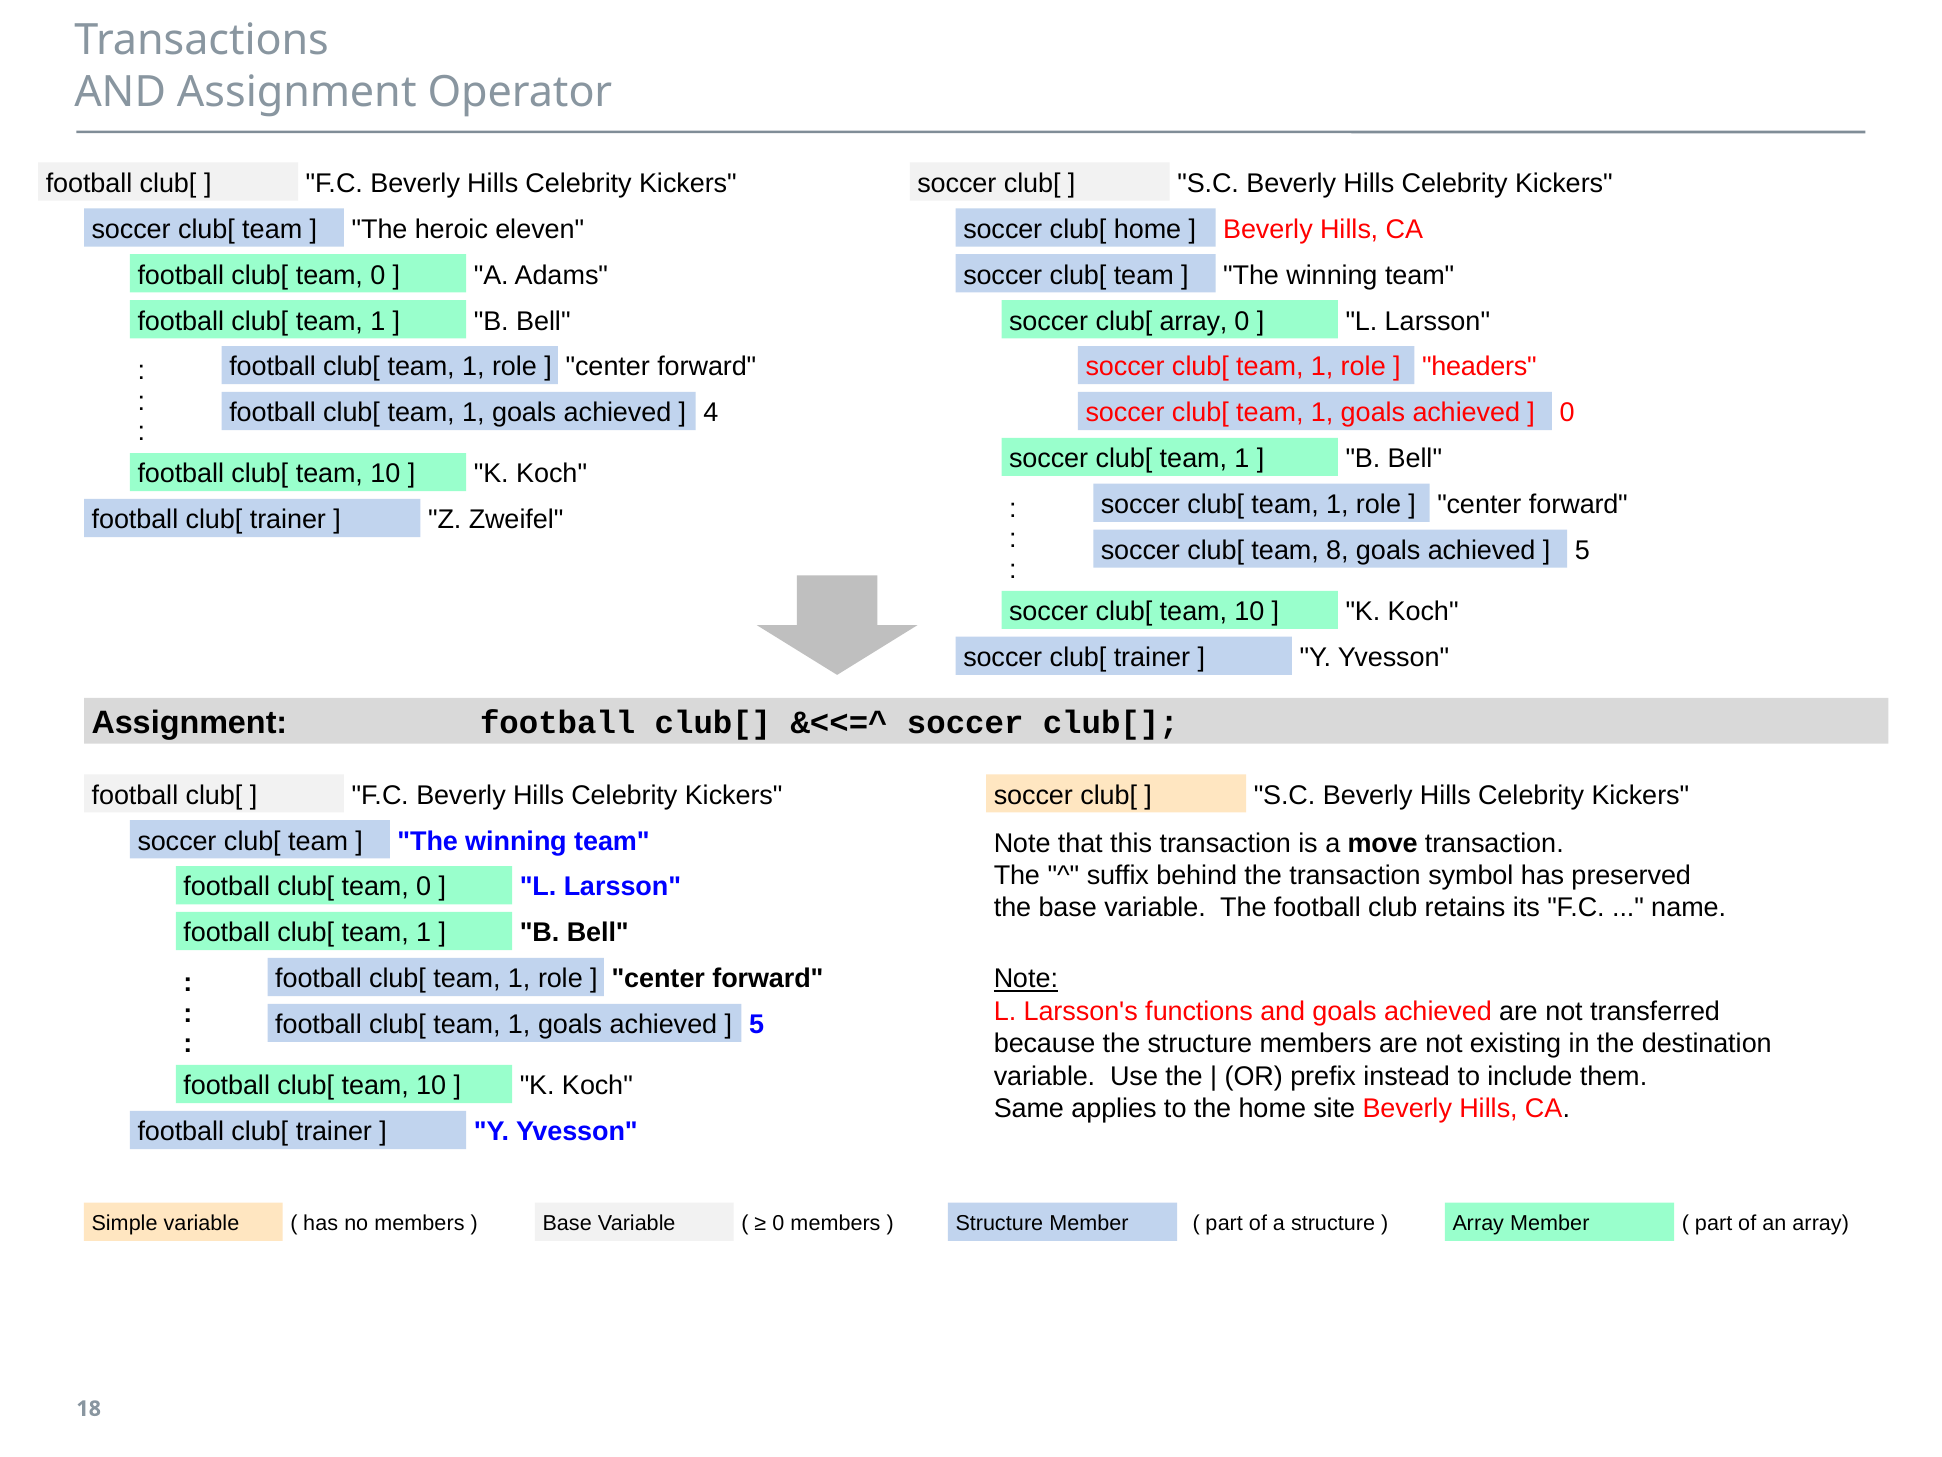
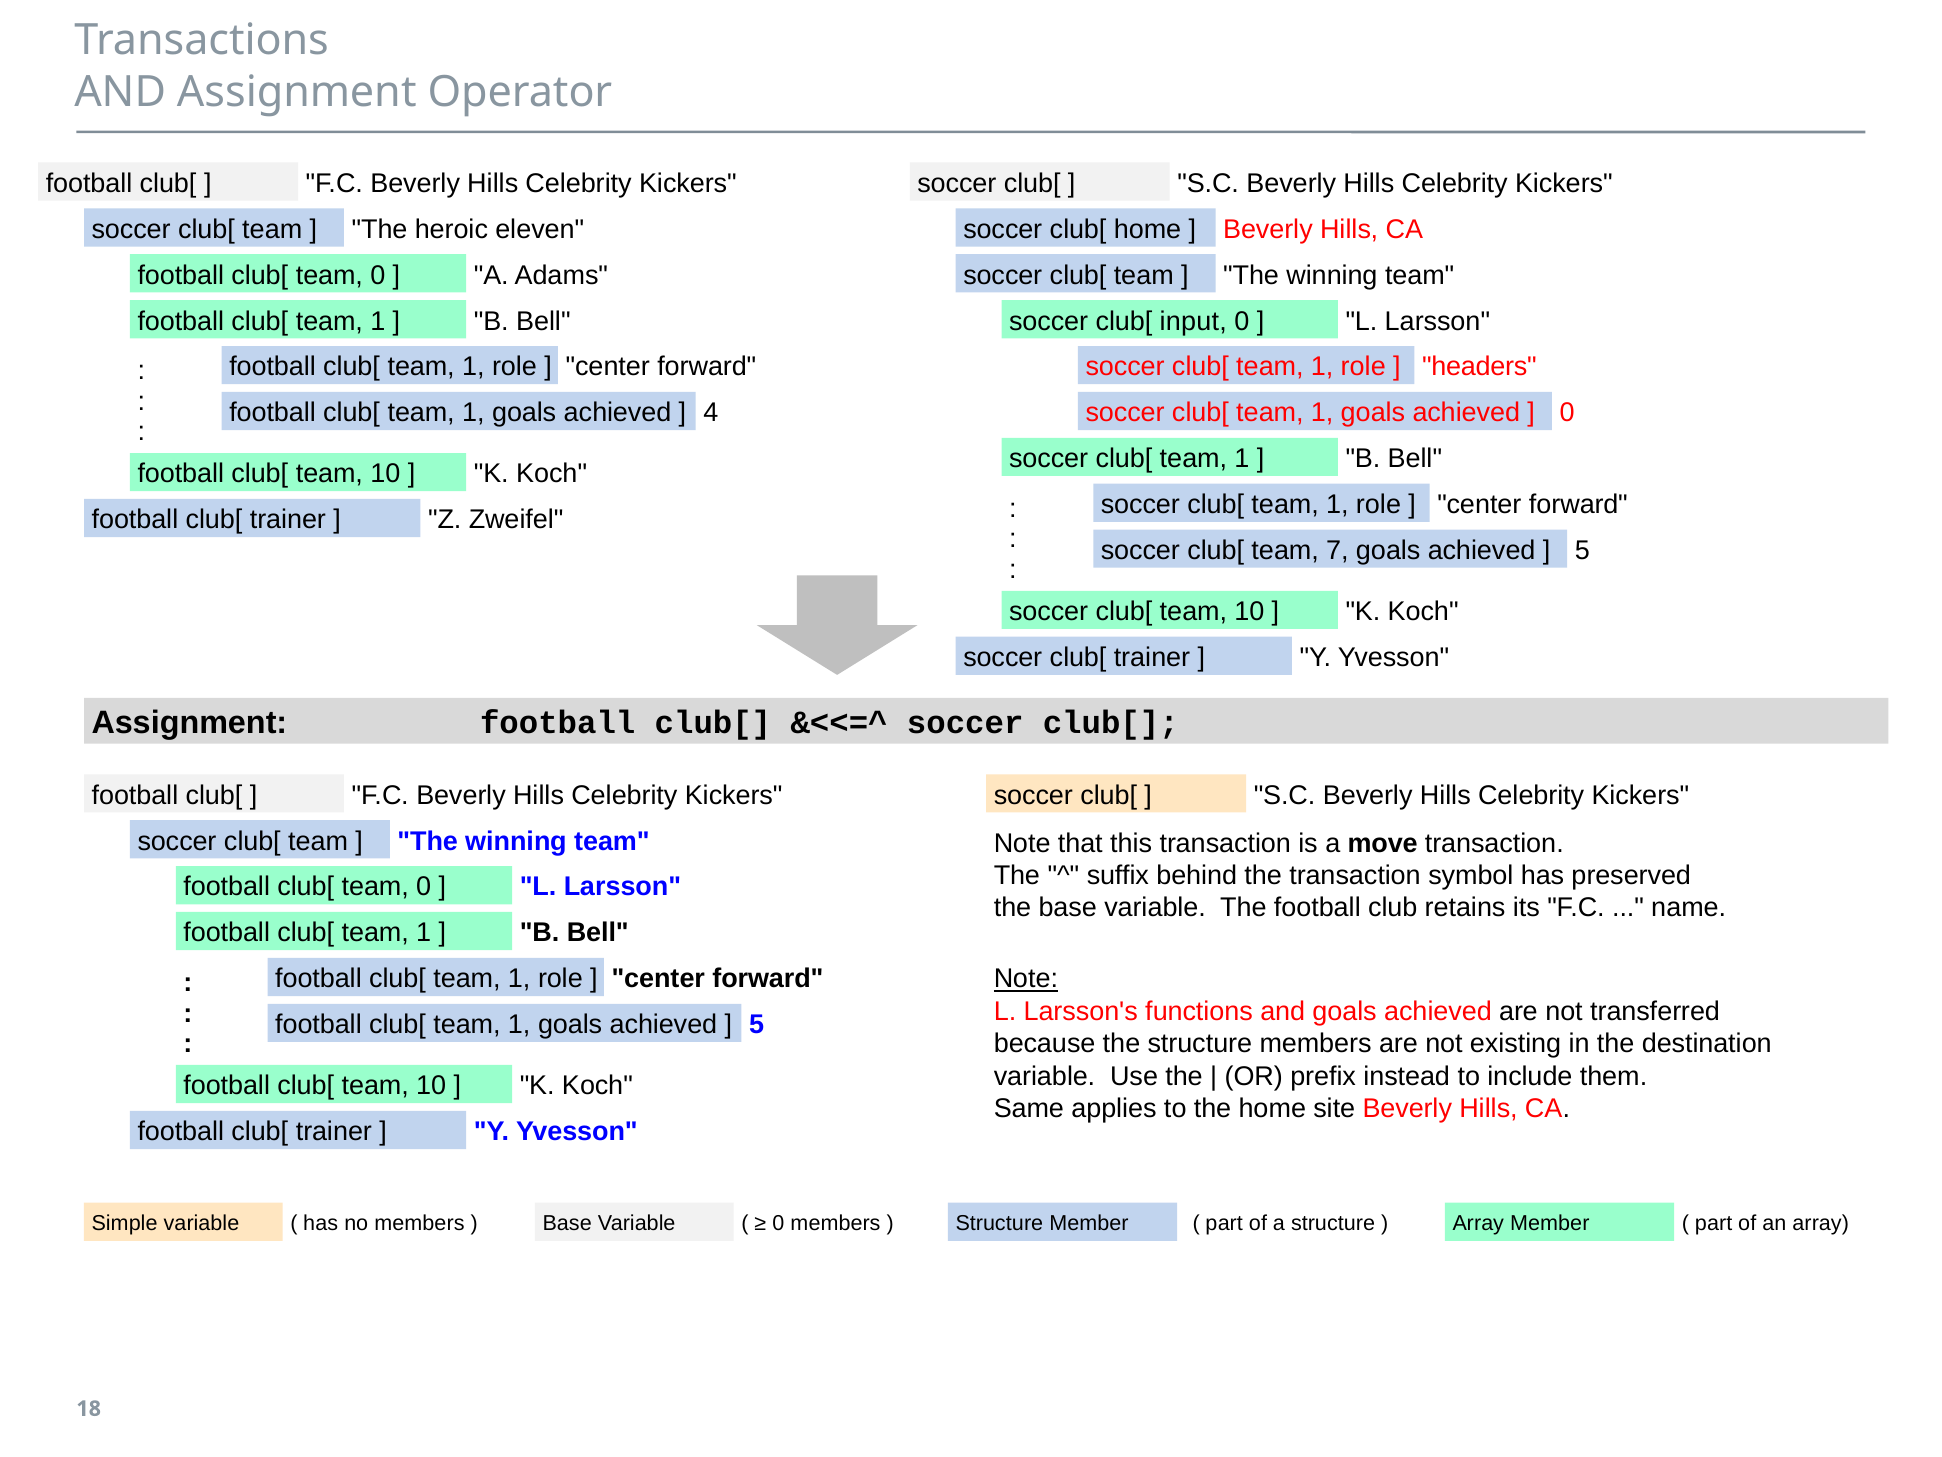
club[ array: array -> input
8: 8 -> 7
